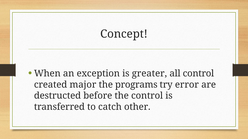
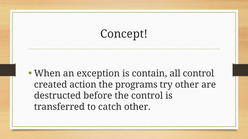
greater: greater -> contain
major: major -> action
try error: error -> other
